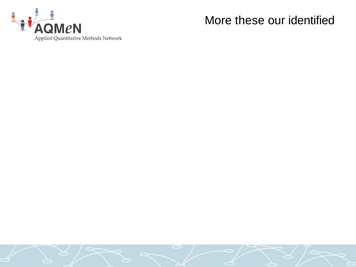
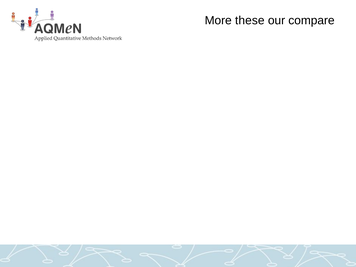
identified: identified -> compare
